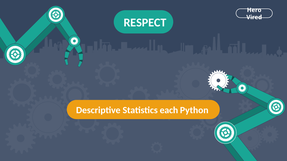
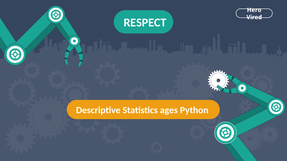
each: each -> ages
